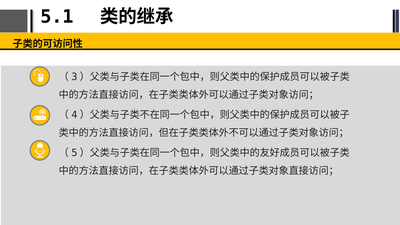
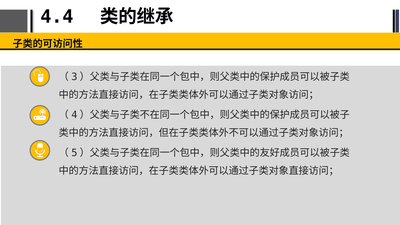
5.1: 5.1 -> 4.4
